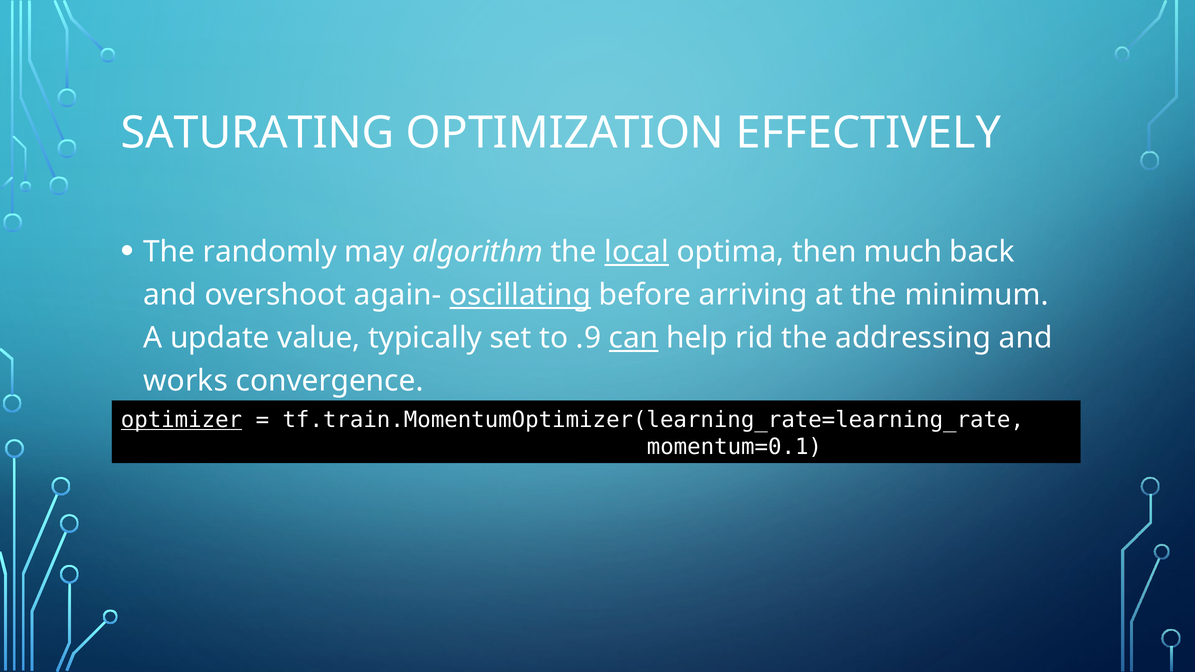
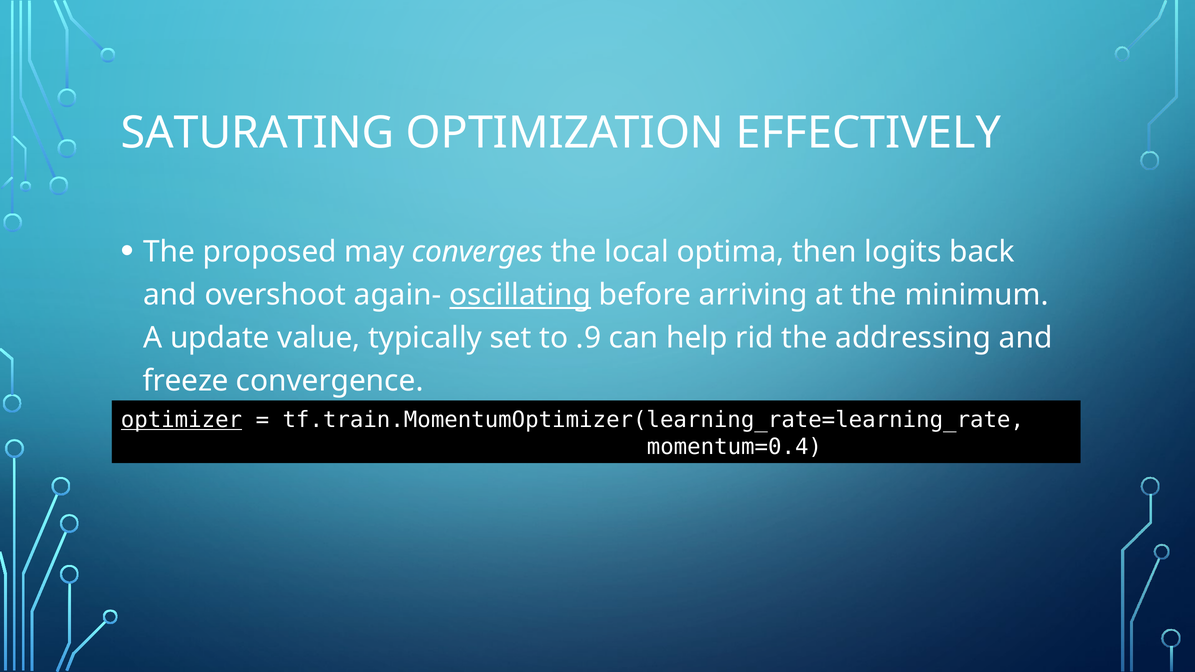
randomly: randomly -> proposed
algorithm: algorithm -> converges
local underline: present -> none
much: much -> logits
can underline: present -> none
works: works -> freeze
momentum=0.1: momentum=0.1 -> momentum=0.4
